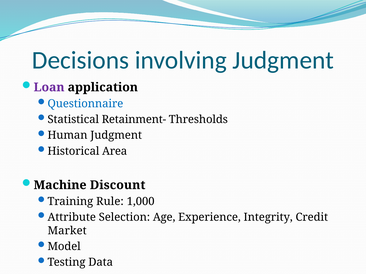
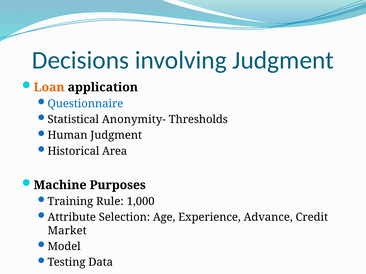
Loan colour: purple -> orange
Retainment-: Retainment- -> Anonymity-
Discount: Discount -> Purposes
Integrity: Integrity -> Advance
